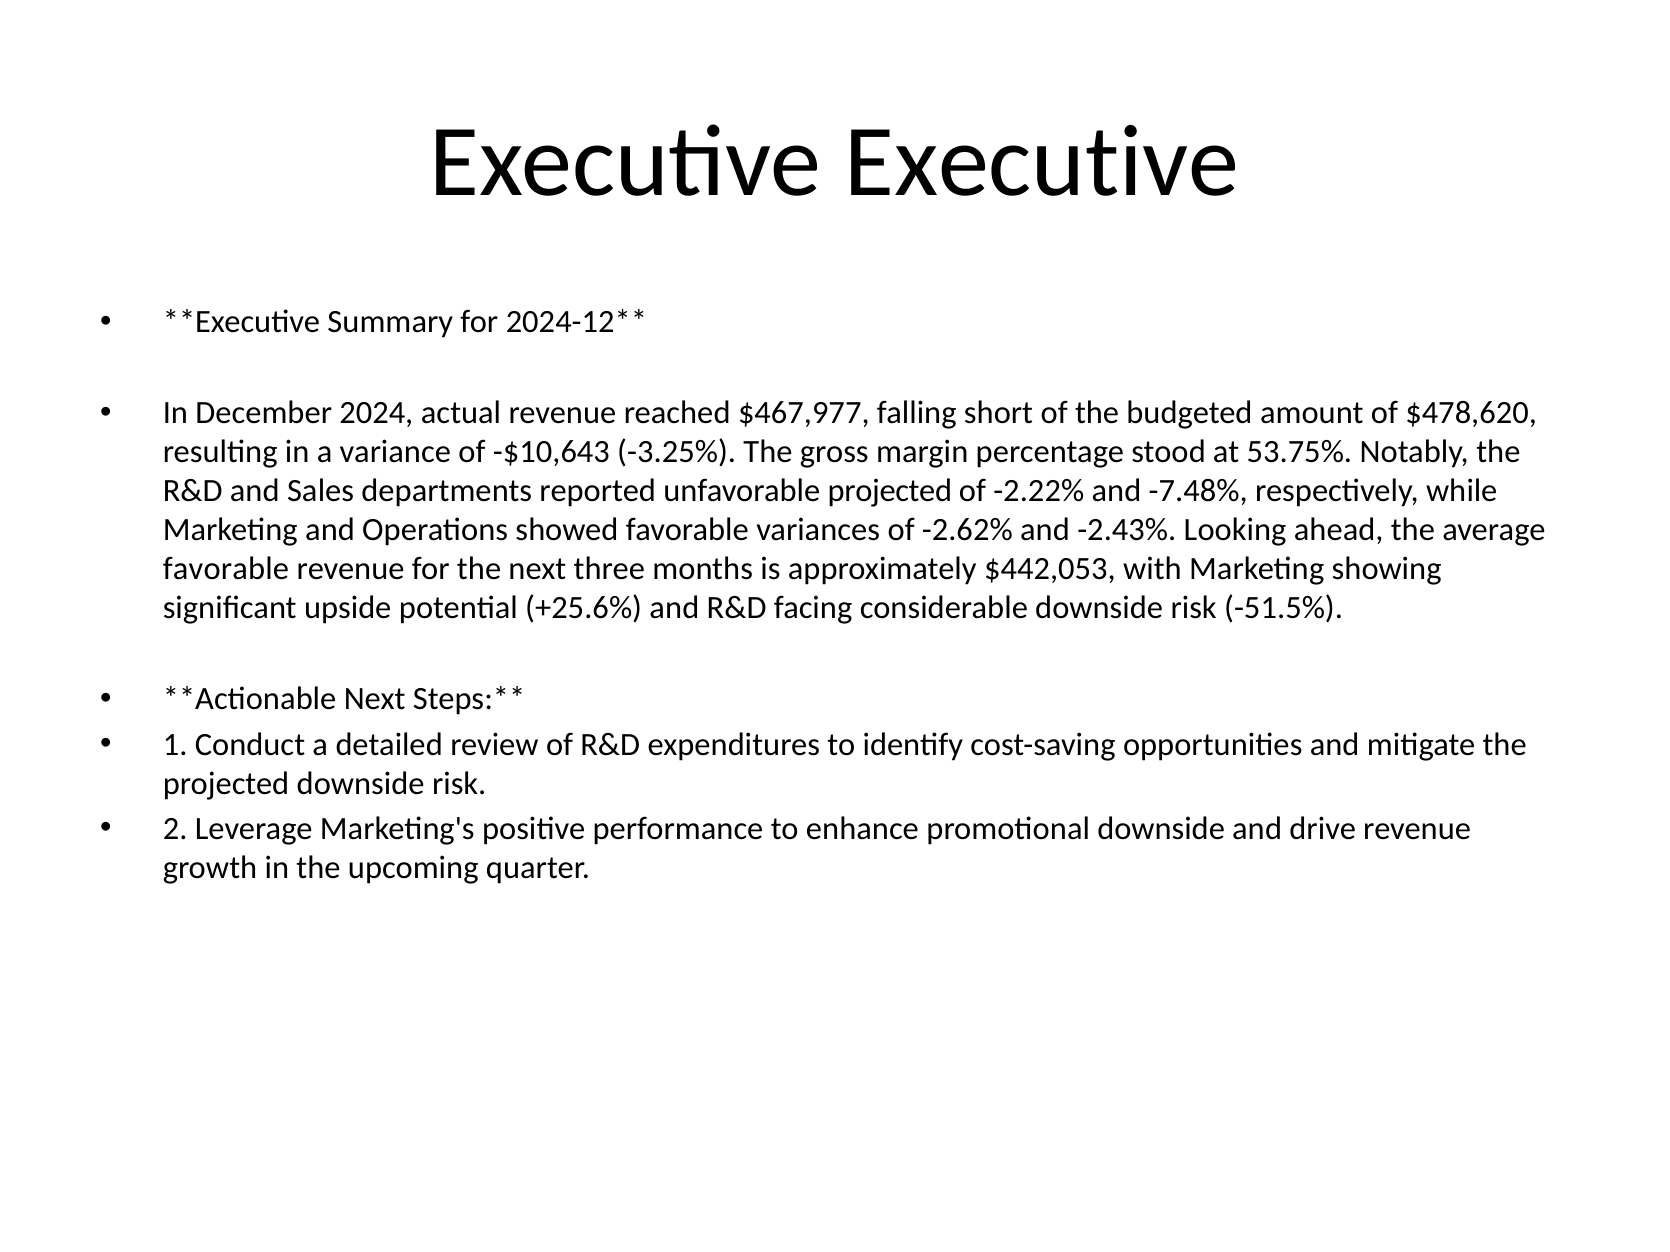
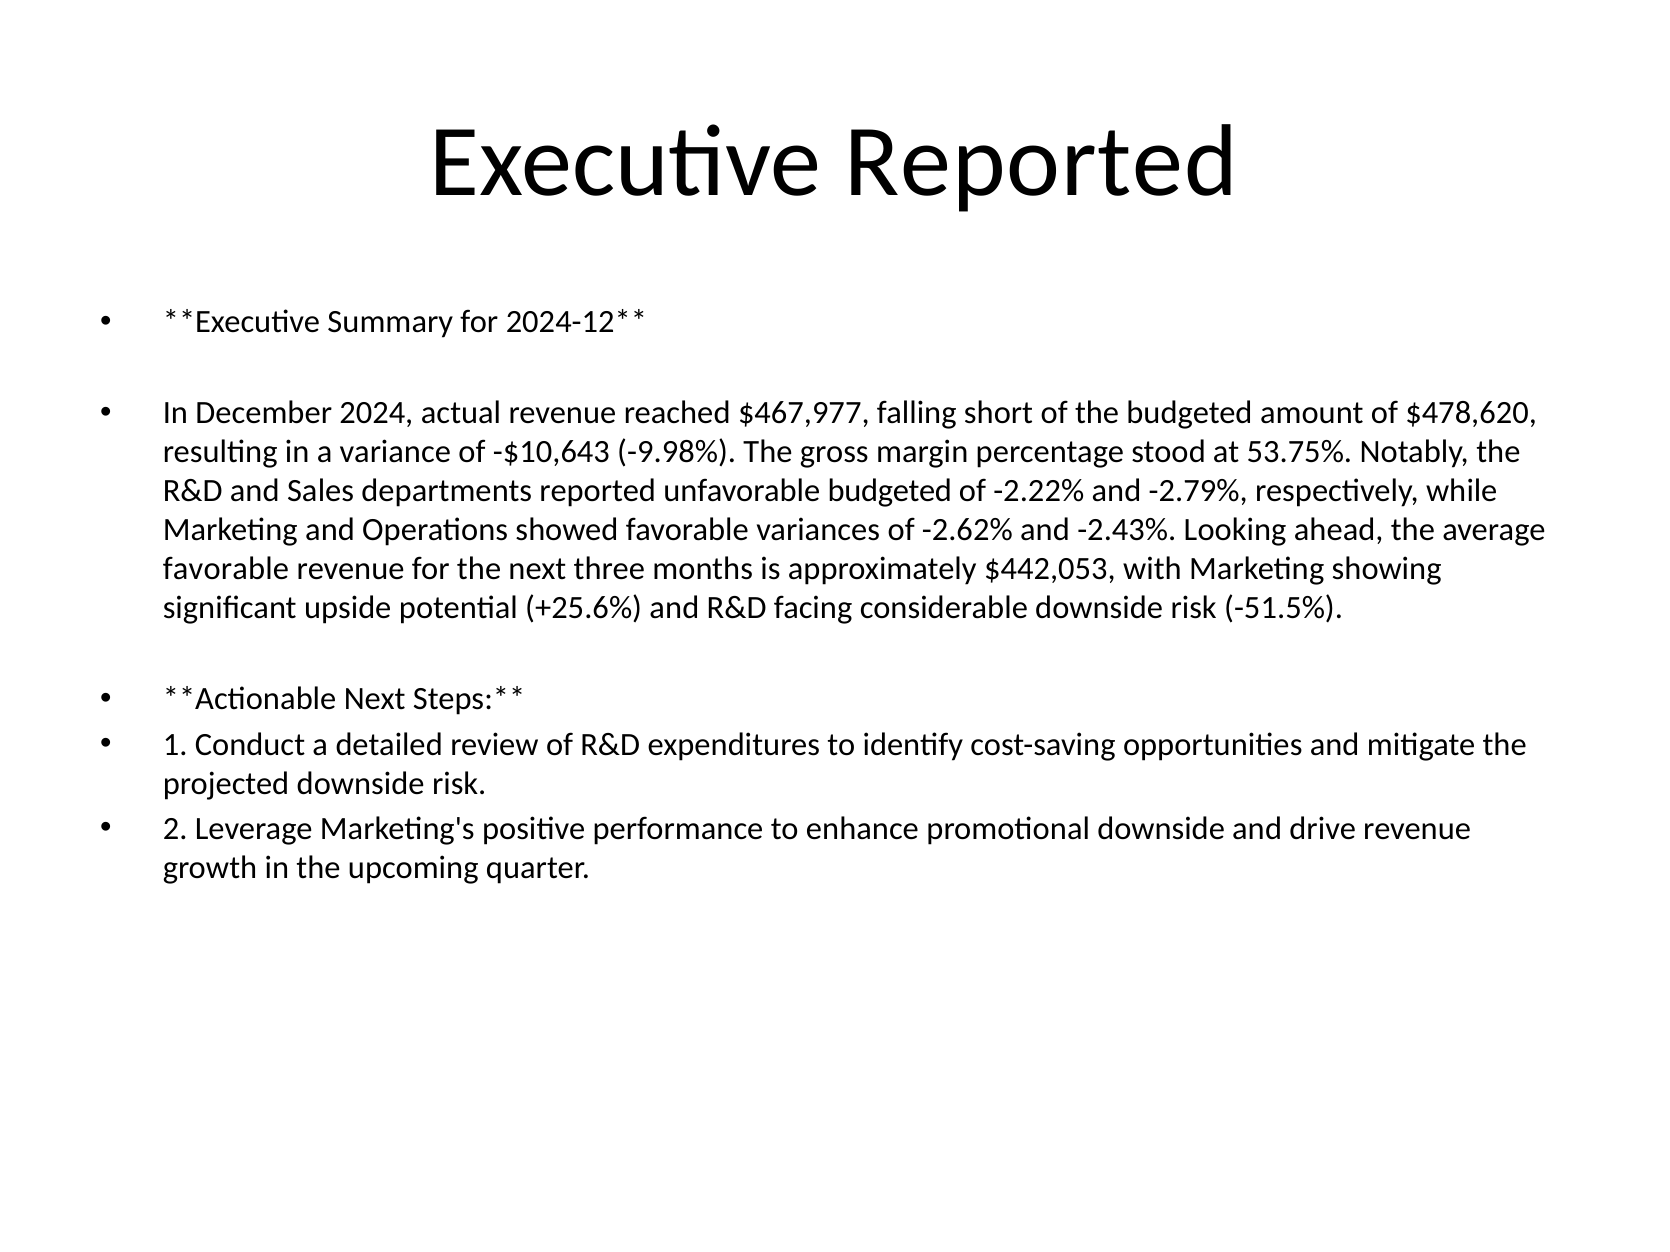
Executive Executive: Executive -> Reported
-3.25%: -3.25% -> -9.98%
unfavorable projected: projected -> budgeted
-7.48%: -7.48% -> -2.79%
